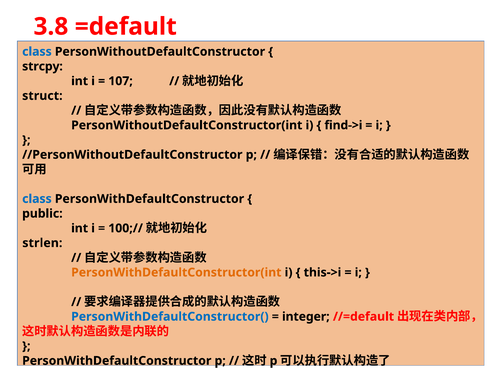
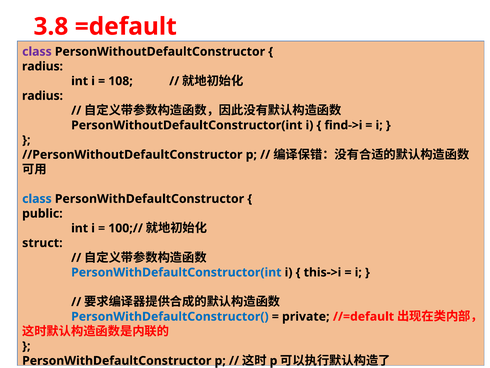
class at (37, 52) colour: blue -> purple
strcpy at (42, 66): strcpy -> radius
107: 107 -> 108
struct at (42, 96): struct -> radius
strlen: strlen -> struct
PersonWithDefaultConstructor(int colour: orange -> blue
integer: integer -> private
